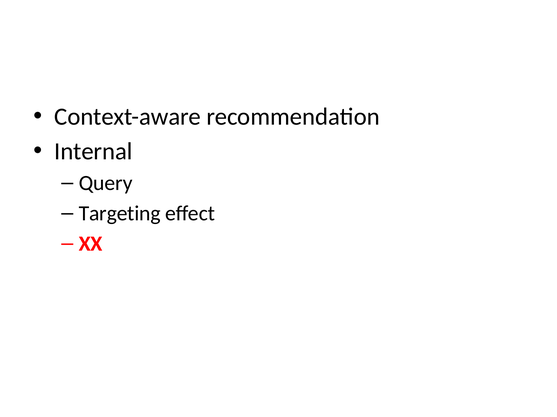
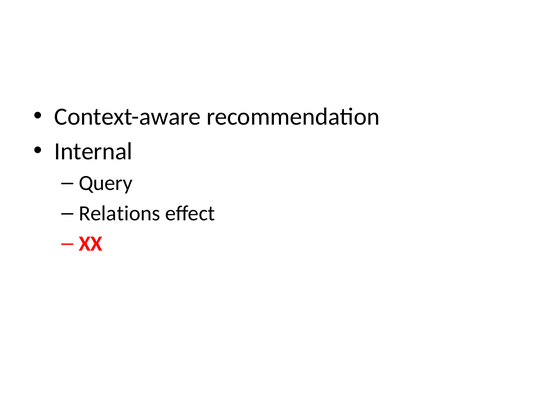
Targeting: Targeting -> Relations
